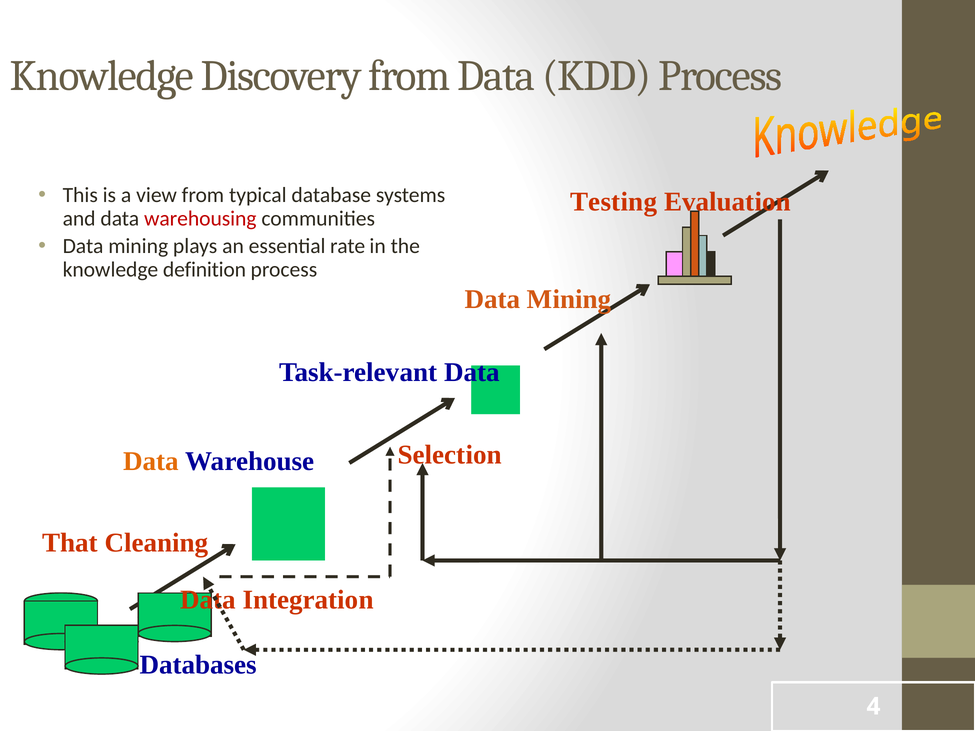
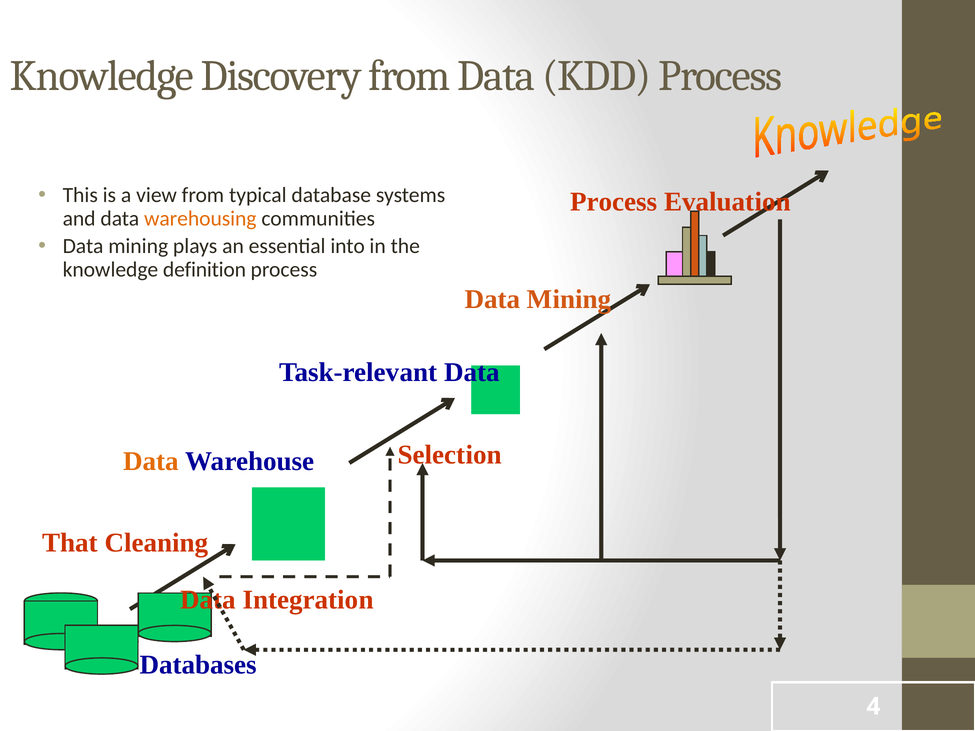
Testing at (614, 202): Testing -> Process
warehousing colour: red -> orange
rate: rate -> into
